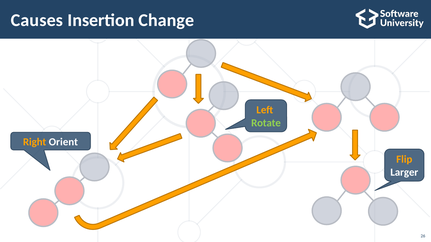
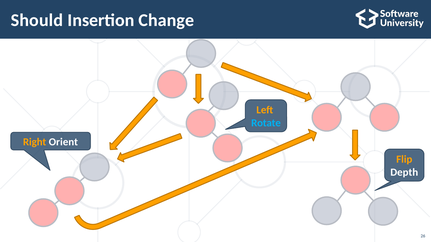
Causes: Causes -> Should
Rotate colour: light green -> light blue
Larger: Larger -> Depth
